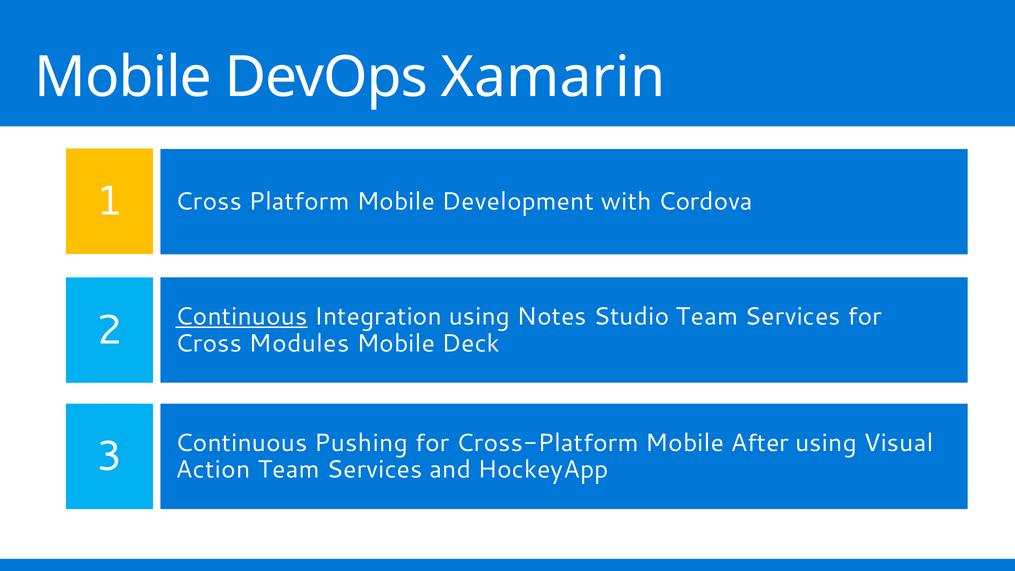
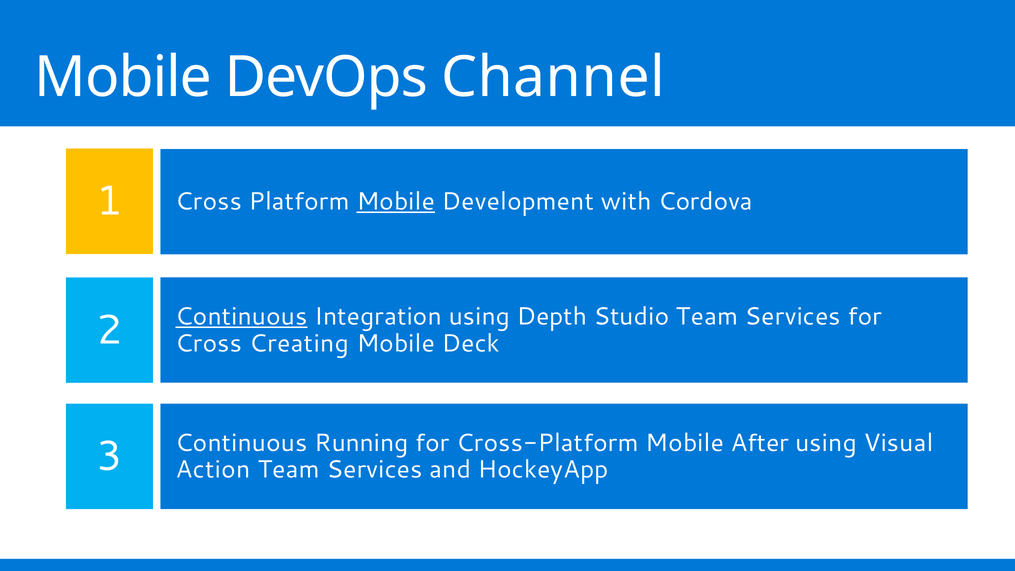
Xamarin: Xamarin -> Channel
Mobile at (396, 202) underline: none -> present
Notes: Notes -> Depth
Modules: Modules -> Creating
Pushing: Pushing -> Running
